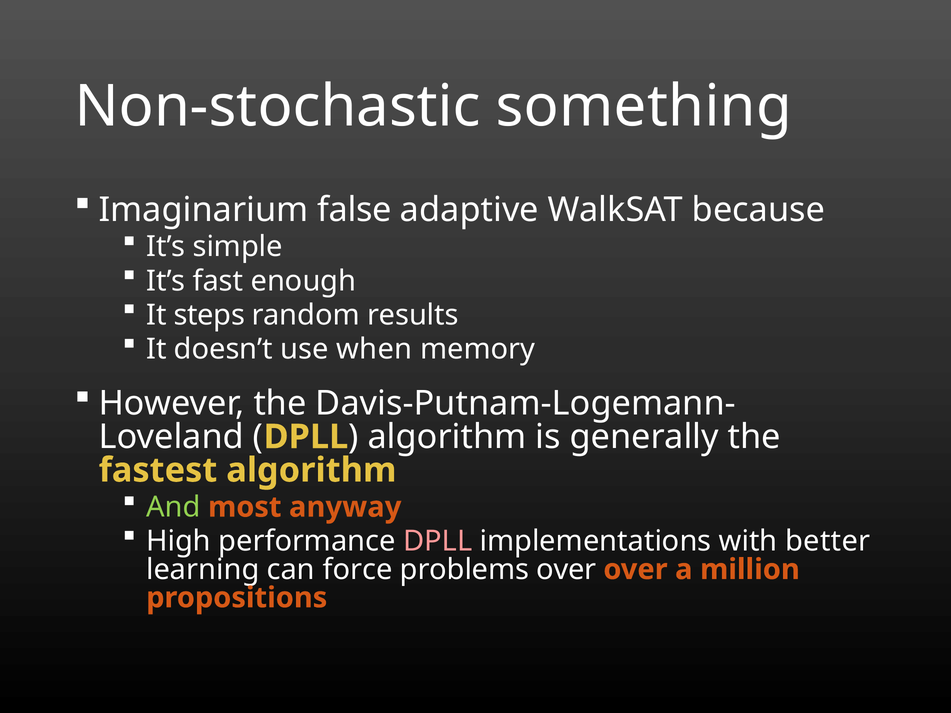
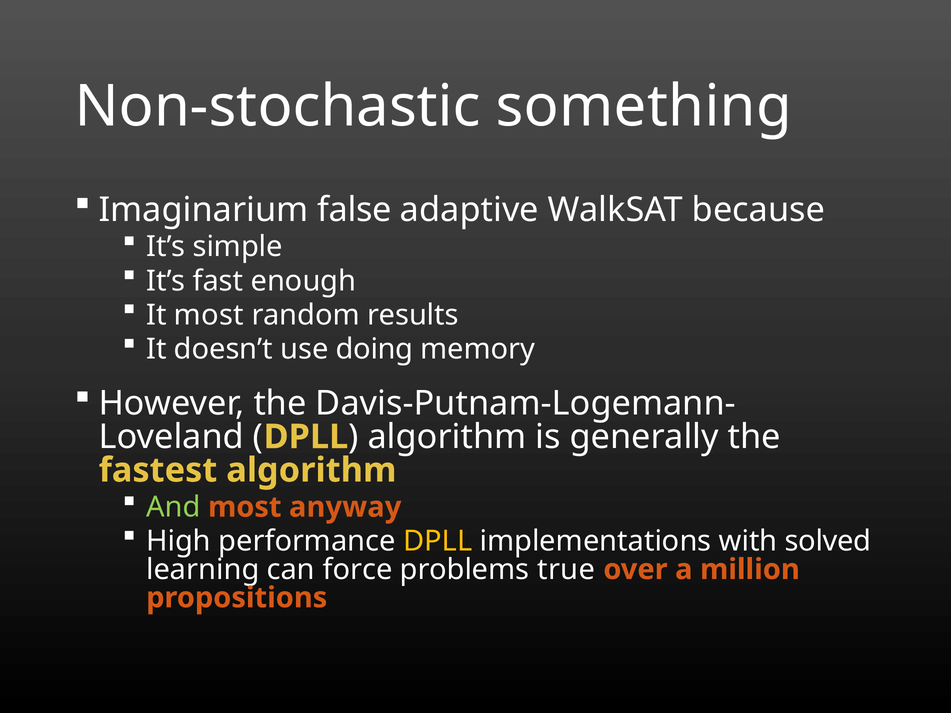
It steps: steps -> most
when: when -> doing
DPLL at (438, 541) colour: pink -> yellow
better: better -> solved
problems over: over -> true
